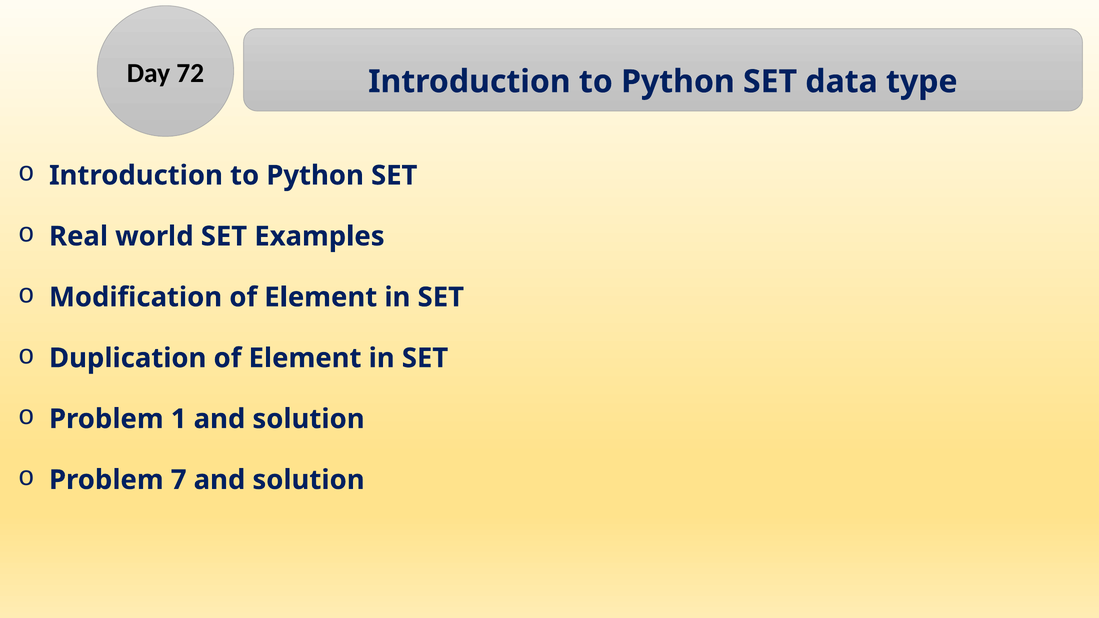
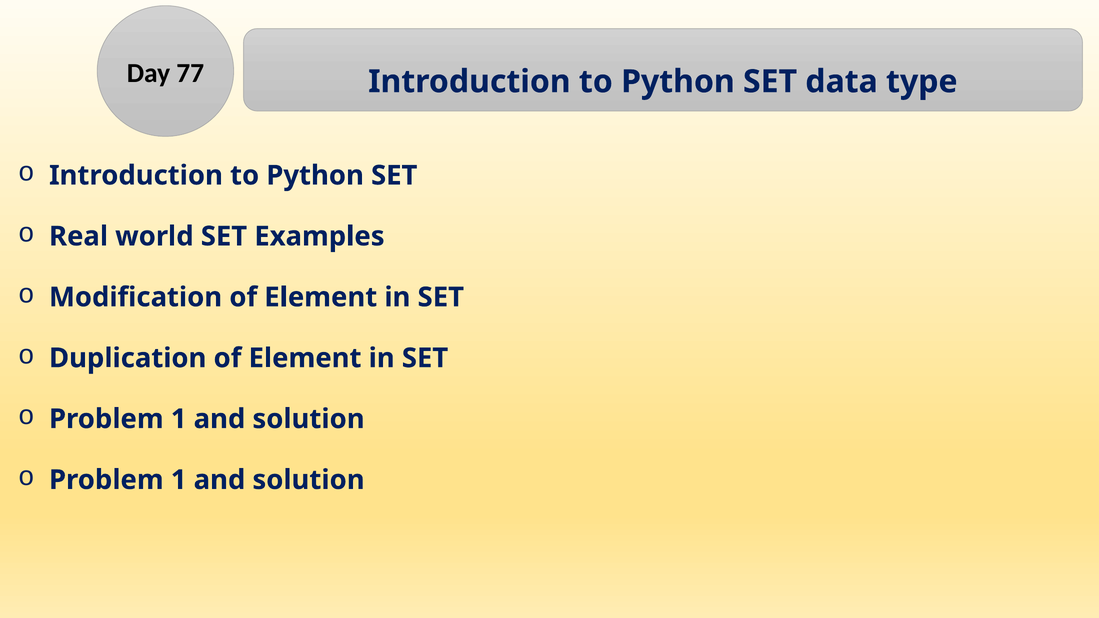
72: 72 -> 77
7 at (179, 480): 7 -> 1
